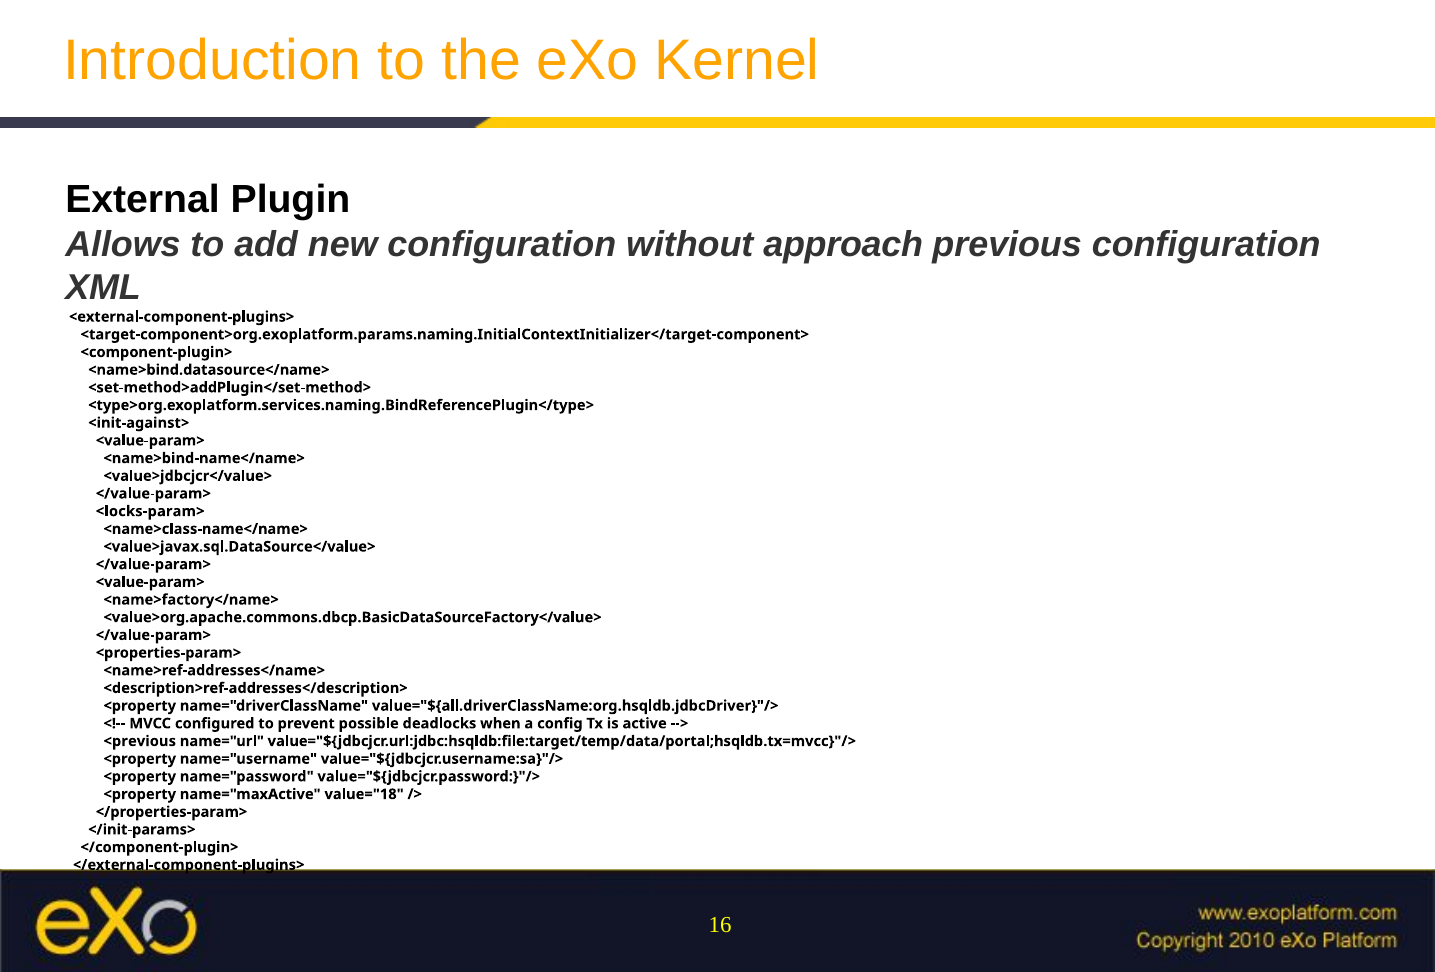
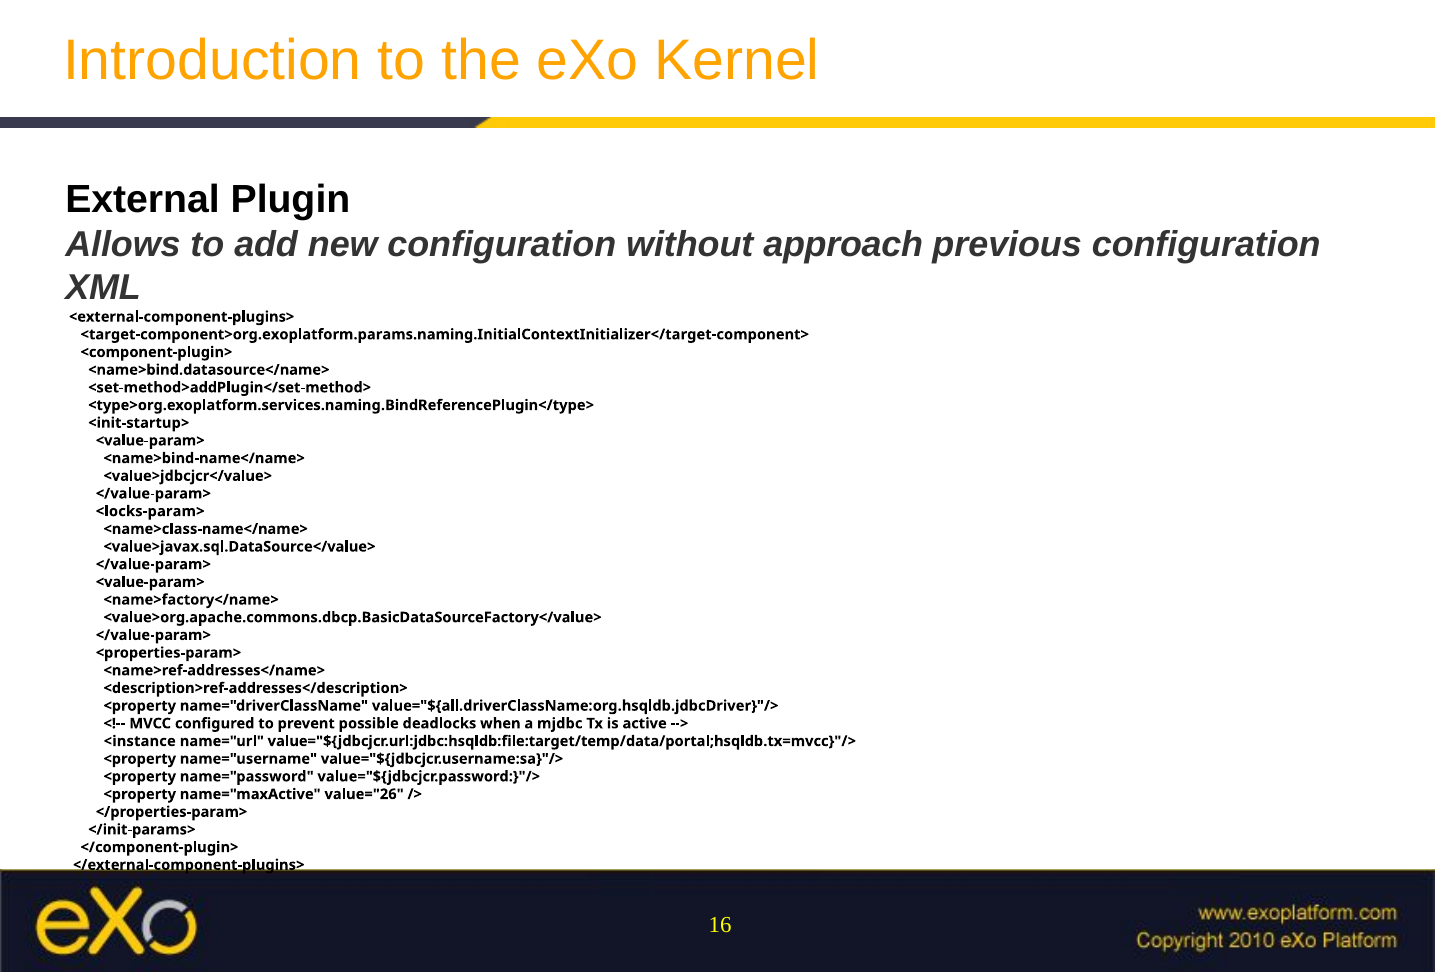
<init-against>: <init-against> -> <init-startup>
config: config -> mjdbc
<previous: <previous -> <instance
value="18: value="18 -> value="26
